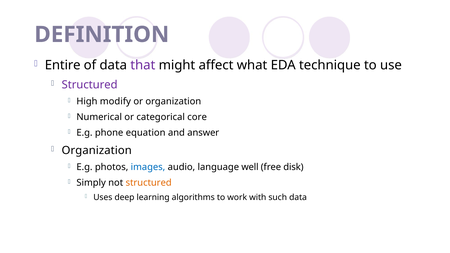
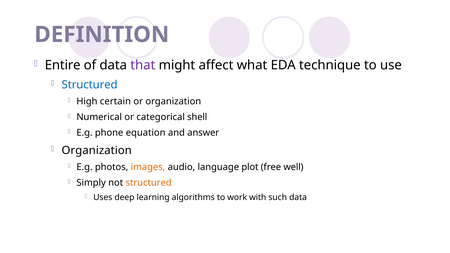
Structured at (90, 85) colour: purple -> blue
modify: modify -> certain
core: core -> shell
images colour: blue -> orange
well: well -> plot
disk: disk -> well
